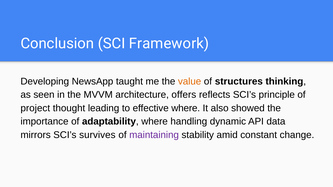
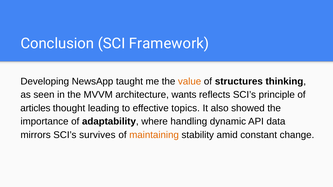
offers: offers -> wants
project: project -> articles
effective where: where -> topics
maintaining colour: purple -> orange
